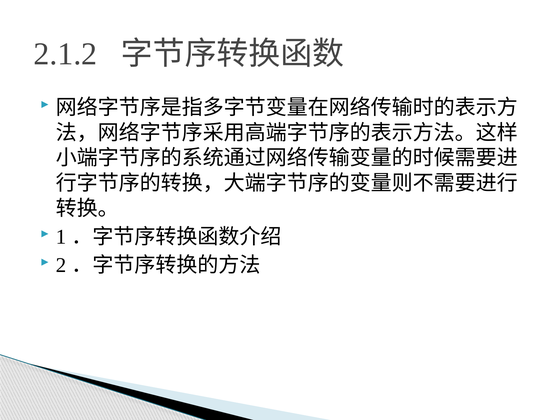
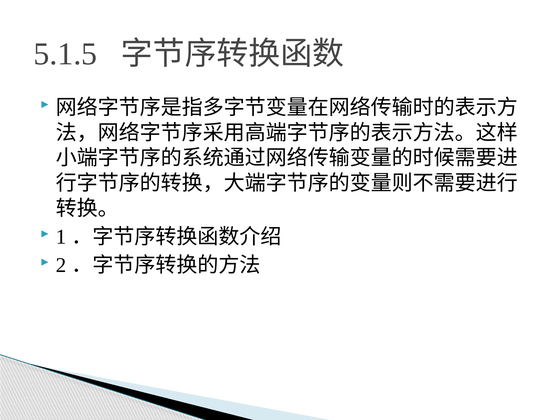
2.1.2: 2.1.2 -> 5.1.5
